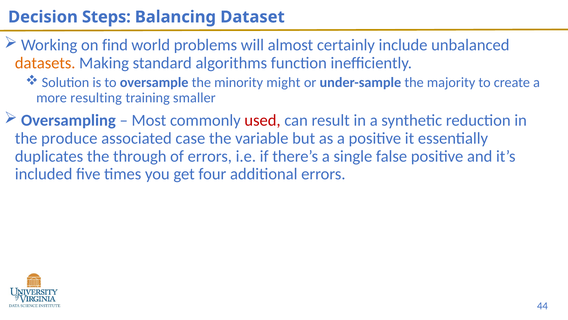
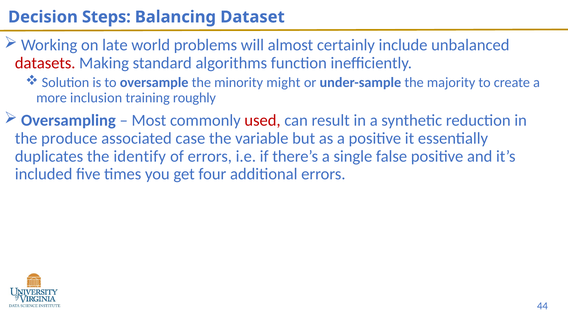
find: find -> late
datasets colour: orange -> red
resulting: resulting -> inclusion
smaller: smaller -> roughly
through: through -> identify
